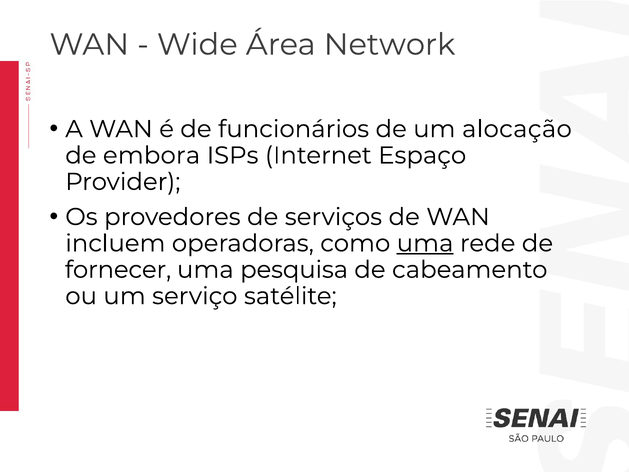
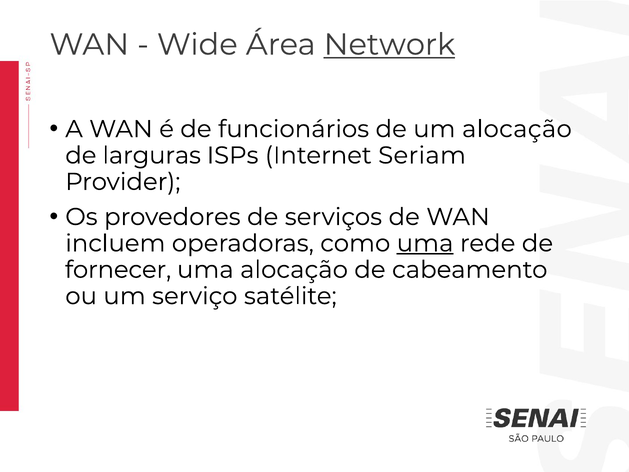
Network underline: none -> present
embora: embora -> larguras
Espaço: Espaço -> Seriam
uma pesquisa: pesquisa -> alocação
